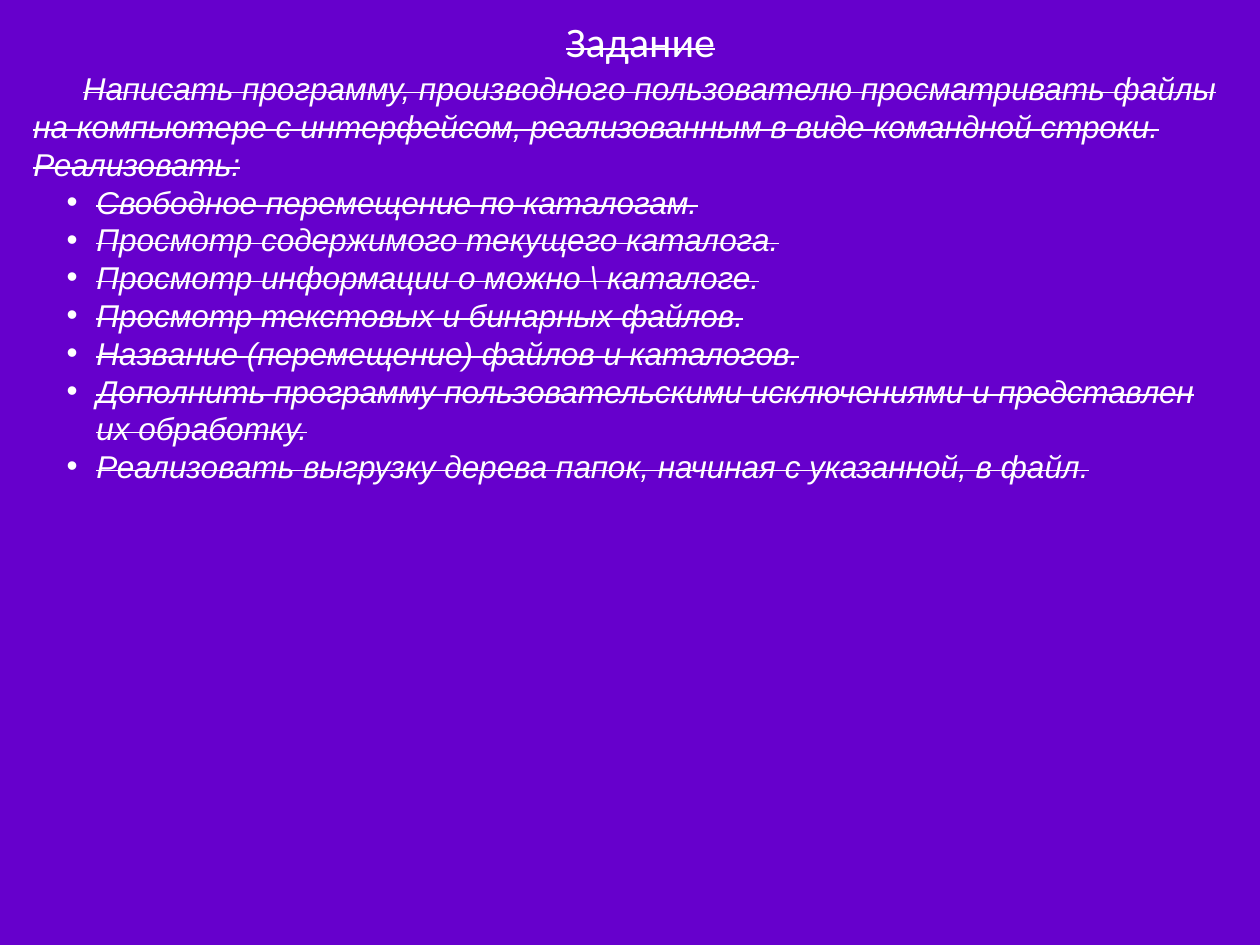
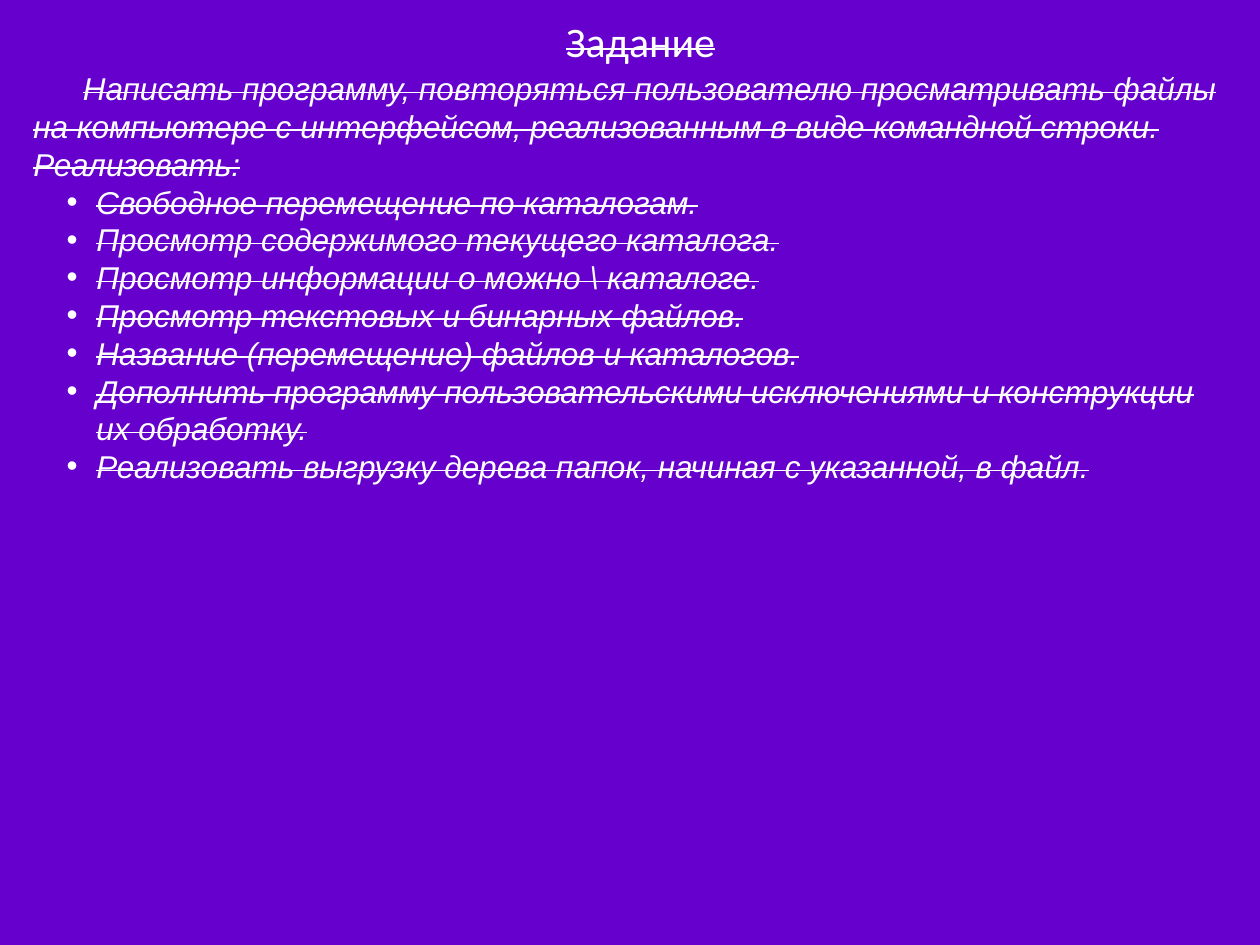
производного: производного -> повторяться
представлен: представлен -> конструкции
